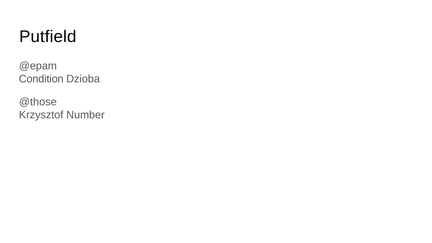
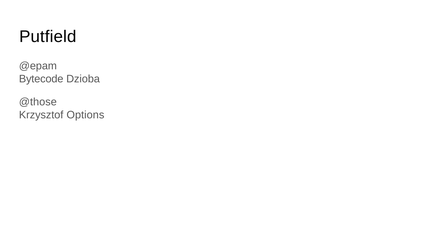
Condition: Condition -> Bytecode
Number: Number -> Options
